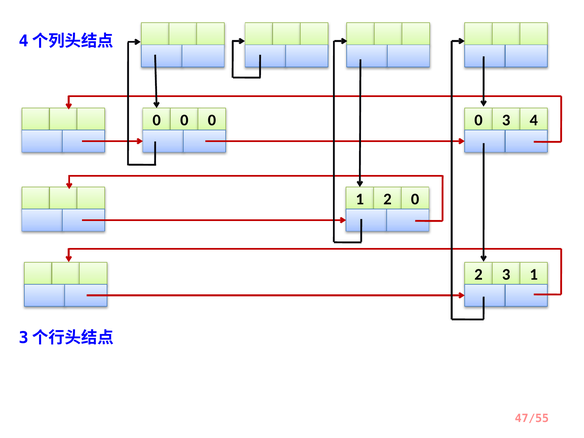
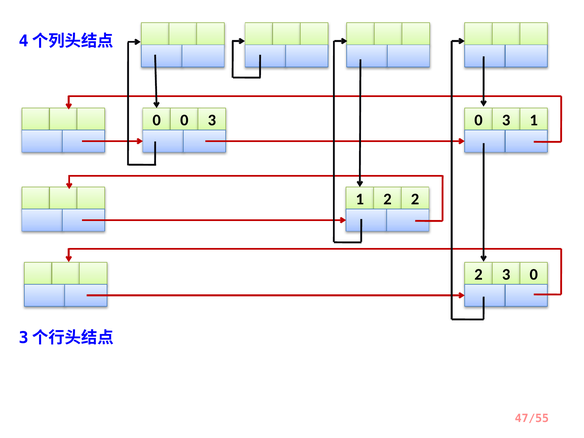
0 at (212, 120): 0 -> 3
4 at (534, 120): 4 -> 1
0 at (415, 199): 0 -> 2
1 at (534, 274): 1 -> 0
